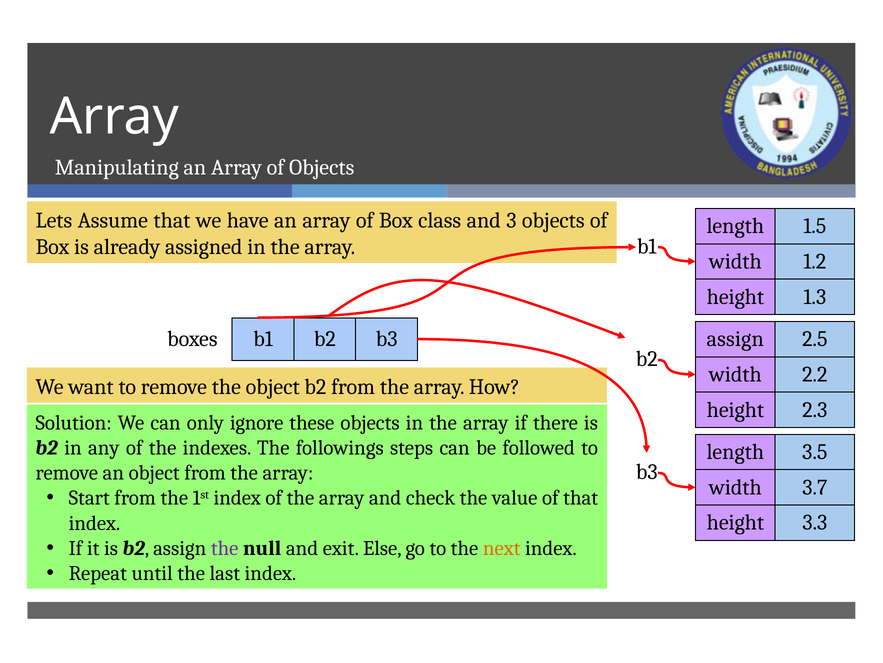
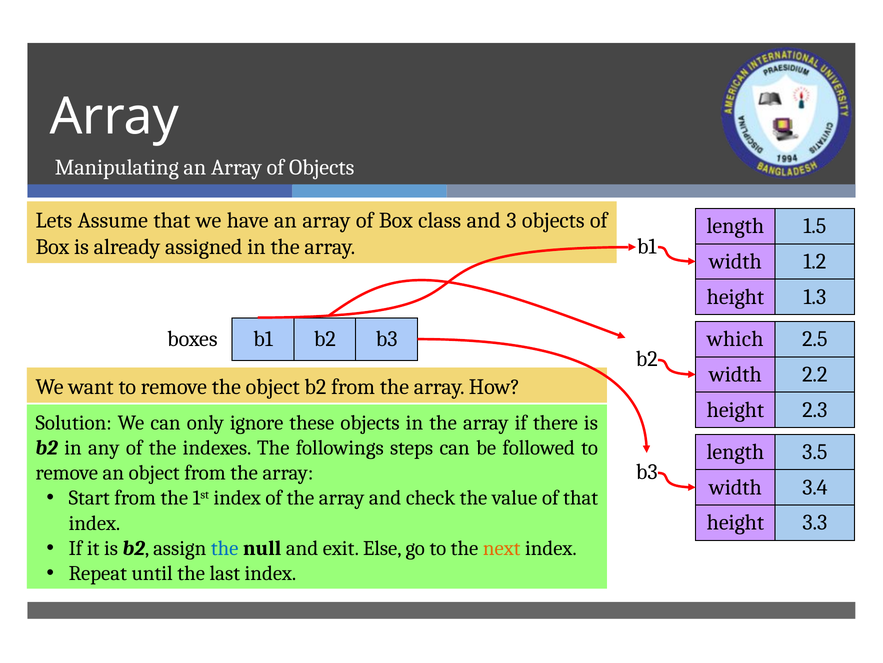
assign at (735, 339): assign -> which
3.7: 3.7 -> 3.4
the at (225, 548) colour: purple -> blue
